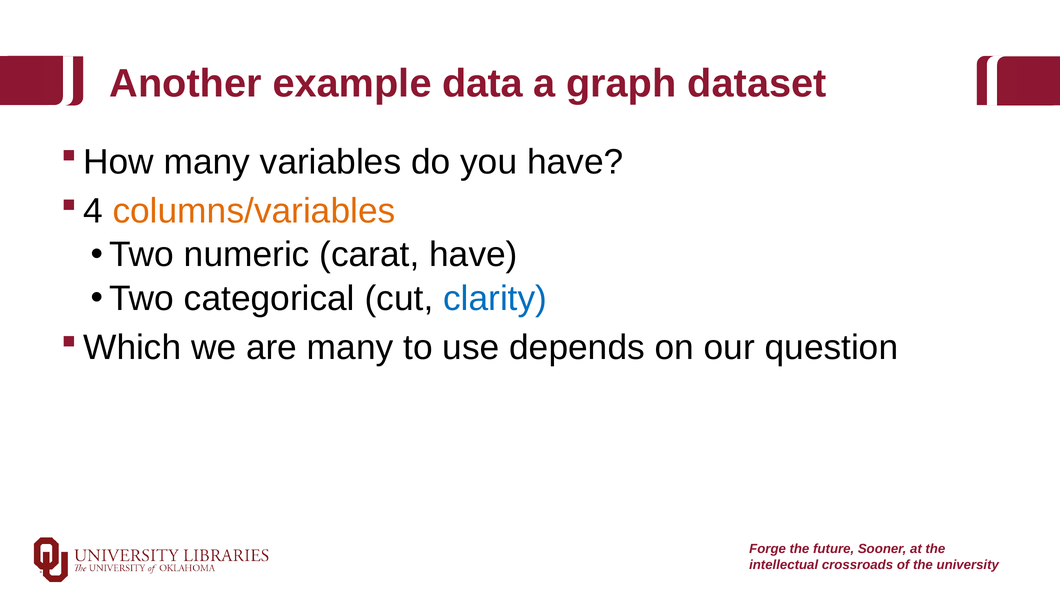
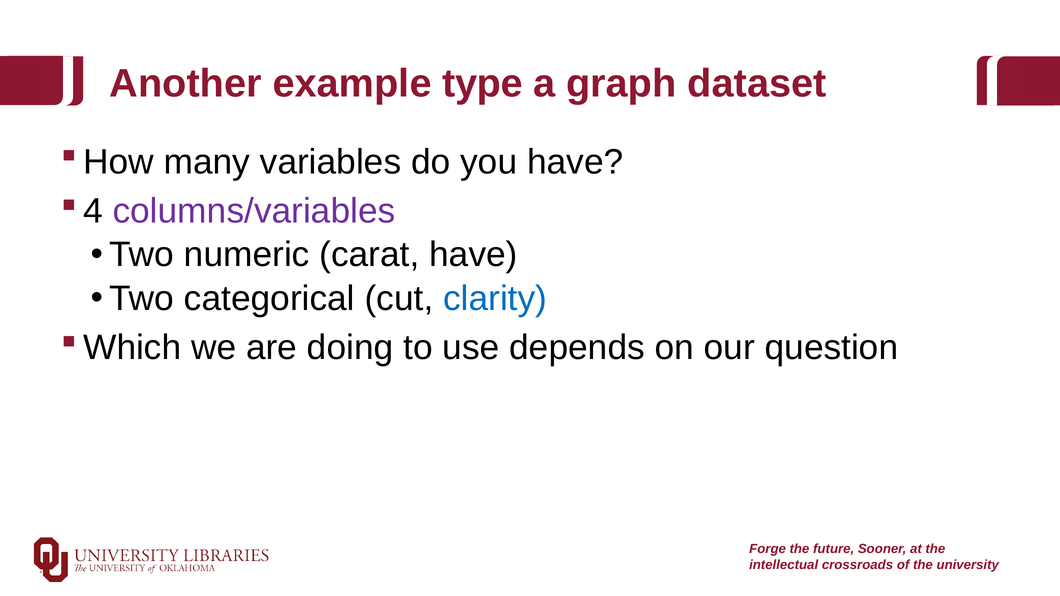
data: data -> type
columns/variables colour: orange -> purple
are many: many -> doing
